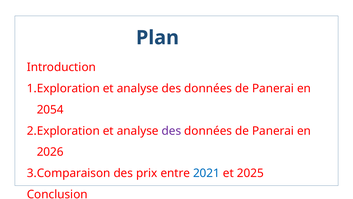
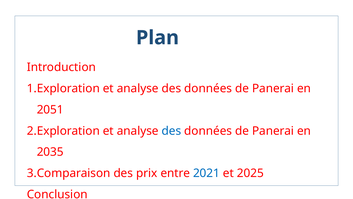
2054: 2054 -> 2051
des at (171, 131) colour: purple -> blue
2026: 2026 -> 2035
